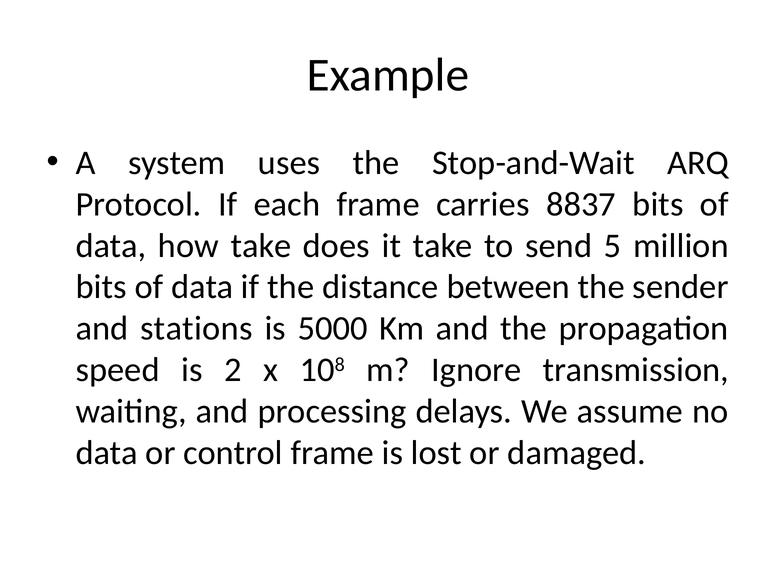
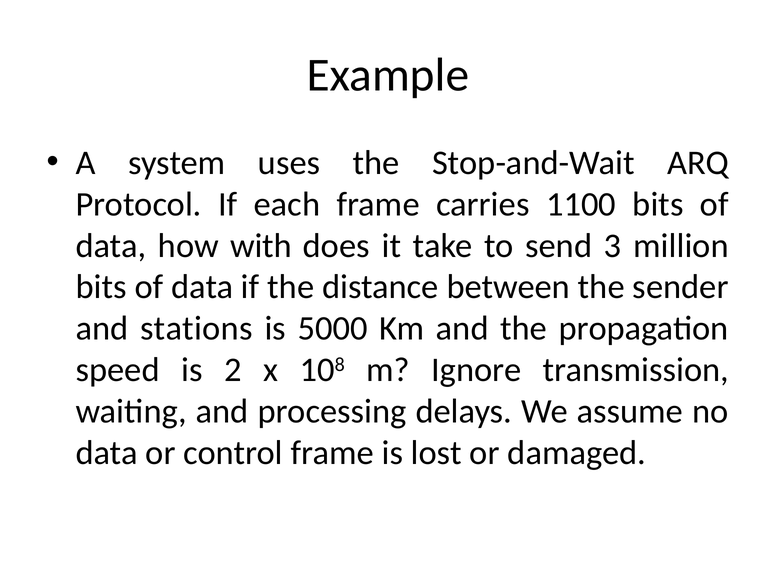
8837: 8837 -> 1100
how take: take -> with
5: 5 -> 3
